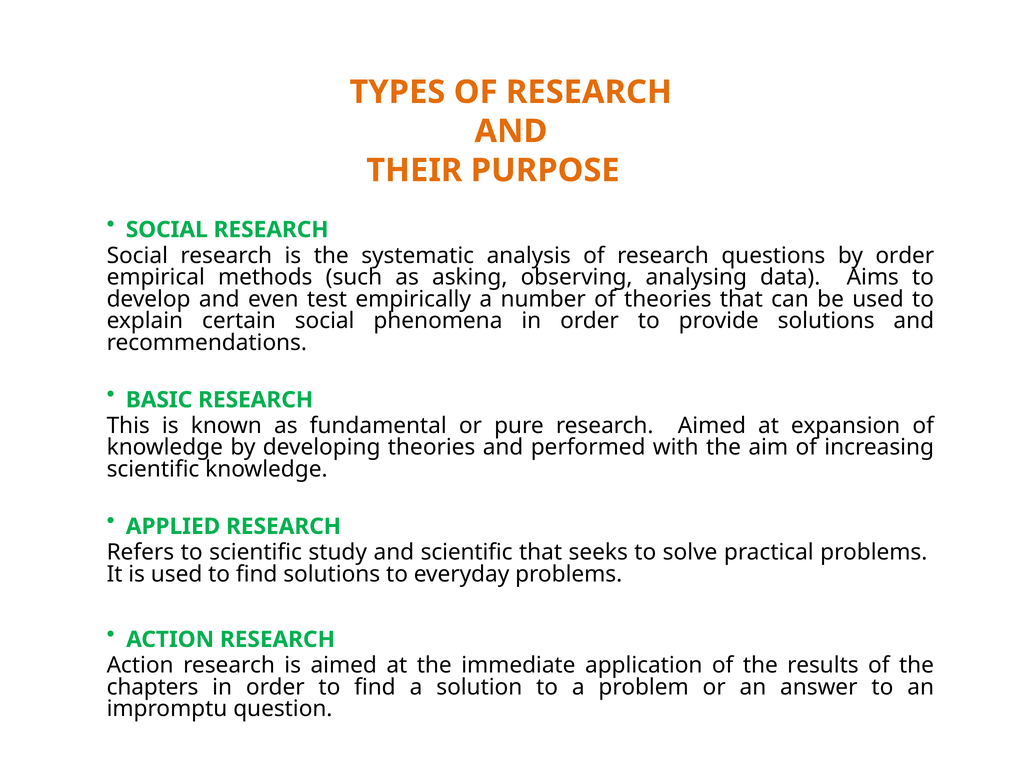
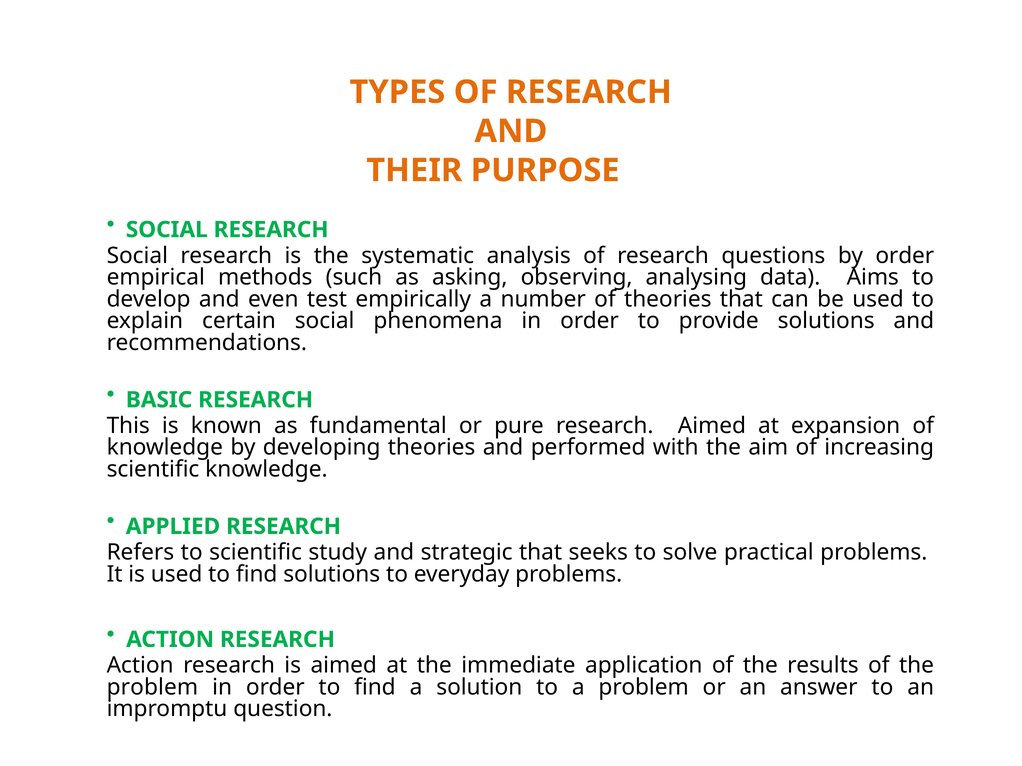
and scientific: scientific -> strategic
chapters at (153, 688): chapters -> problem
